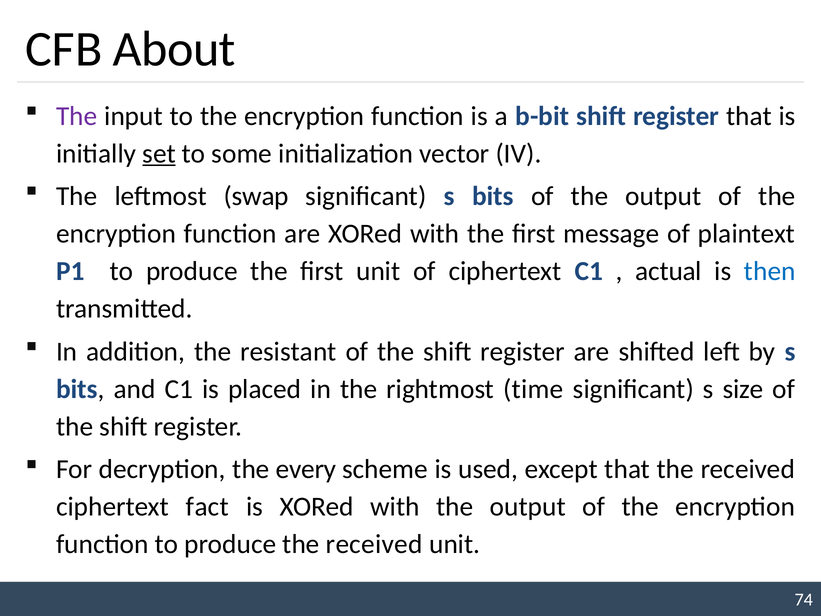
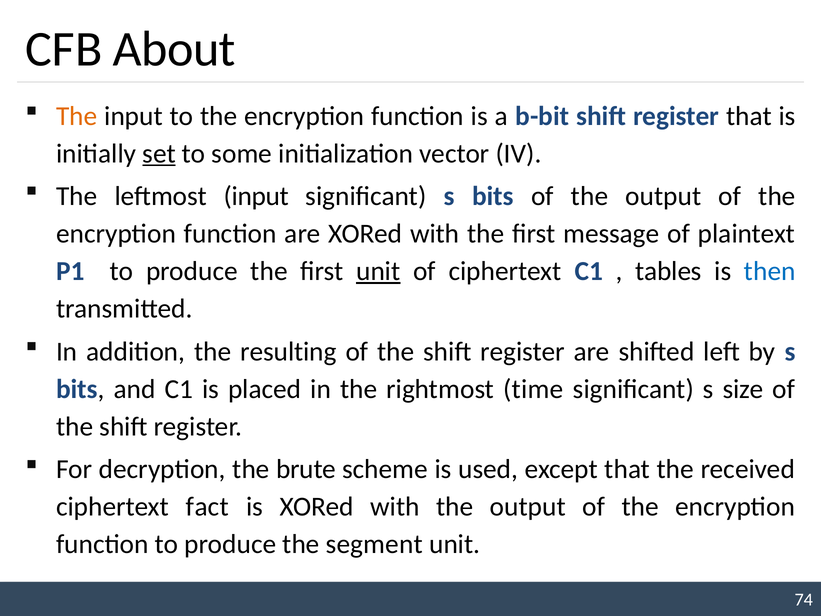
The at (77, 116) colour: purple -> orange
leftmost swap: swap -> input
unit at (378, 271) underline: none -> present
actual: actual -> tables
resistant: resistant -> resulting
every: every -> brute
produce the received: received -> segment
